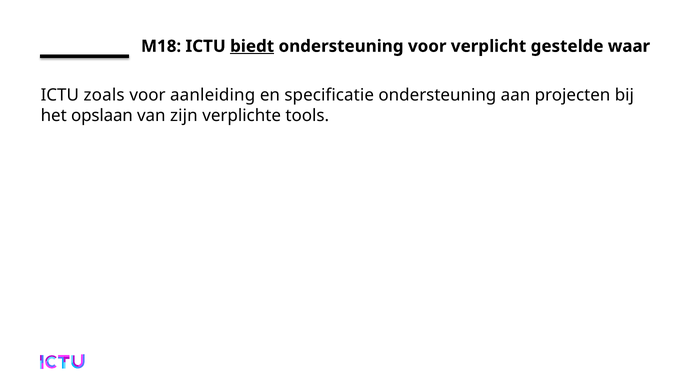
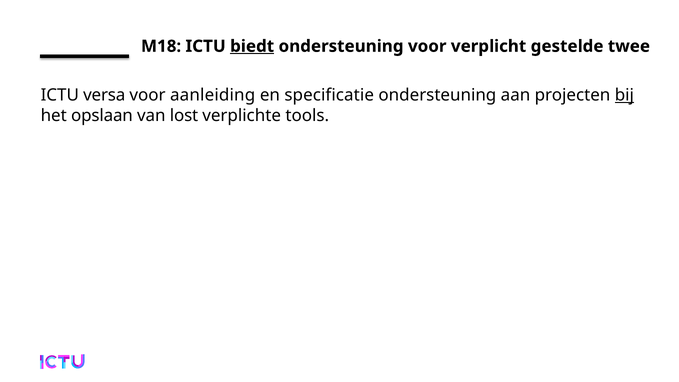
waar: waar -> twee
zoals: zoals -> versa
bij underline: none -> present
zijn: zijn -> lost
